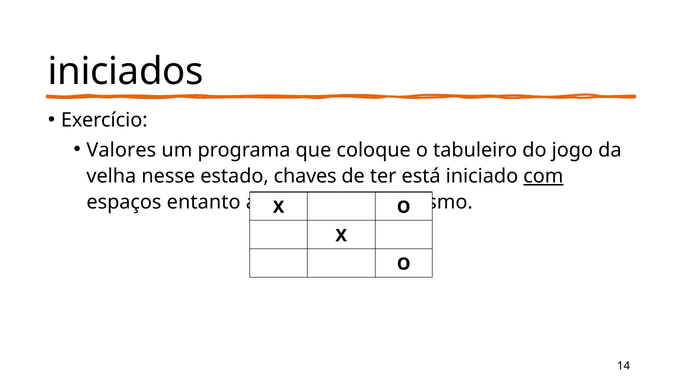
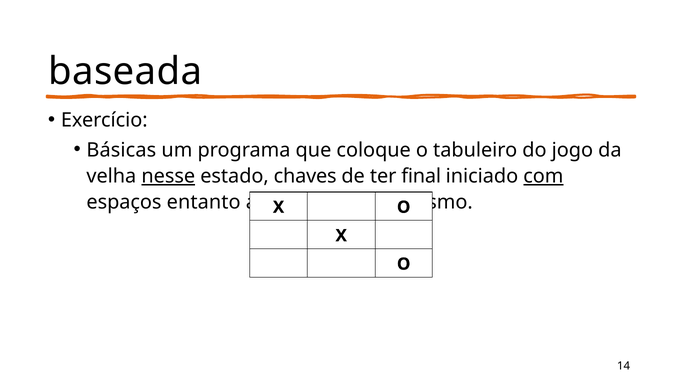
iniciados: iniciados -> baseada
Valores: Valores -> Básicas
nesse underline: none -> present
está: está -> final
